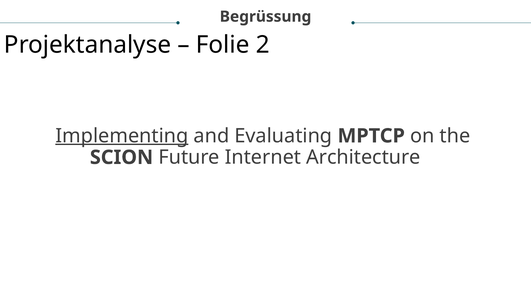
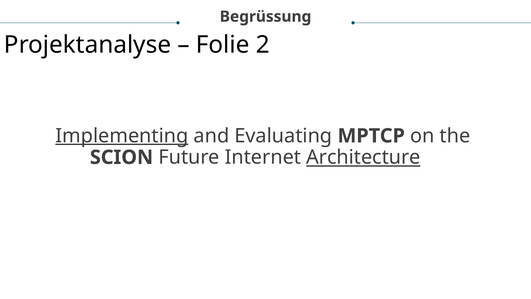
Architecture underline: none -> present
